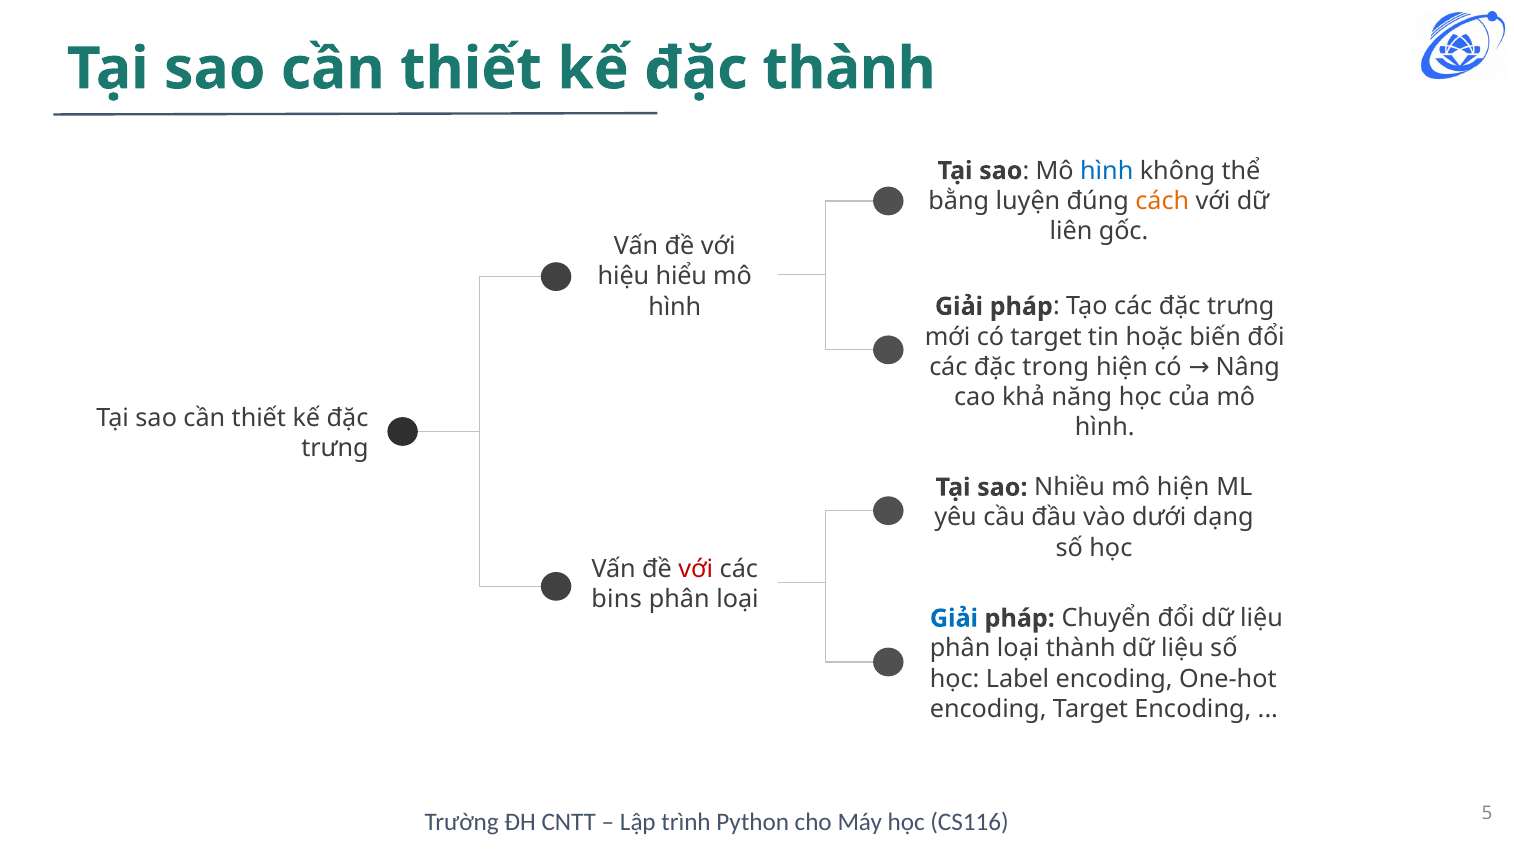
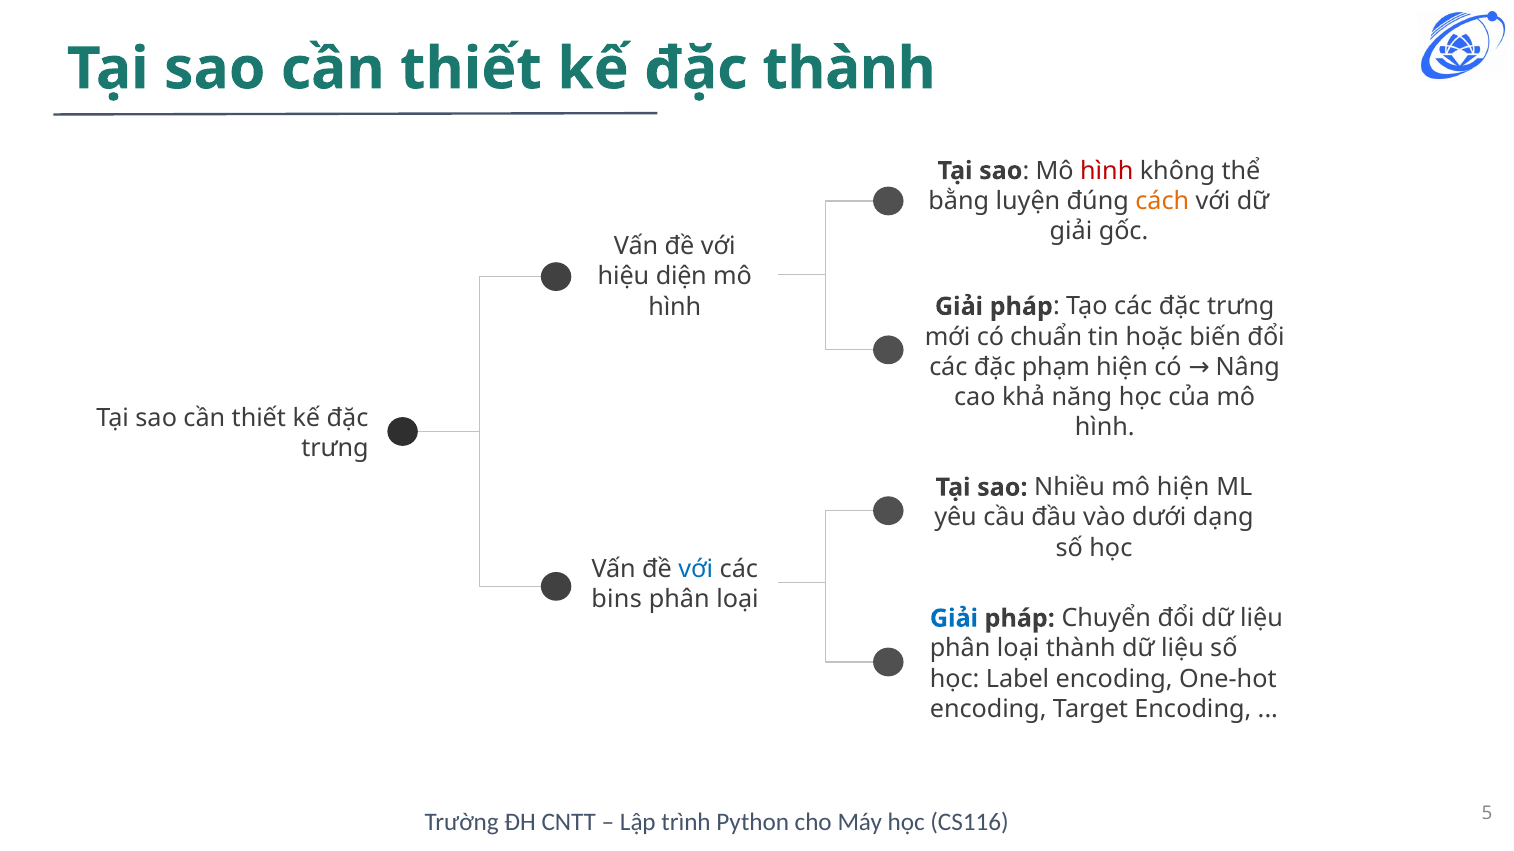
hình at (1107, 171) colour: blue -> red
liên at (1071, 231): liên -> giải
hiểu: hiểu -> diện
có target: target -> chuẩn
trọng: trọng -> phạm
với at (696, 570) colour: red -> blue
